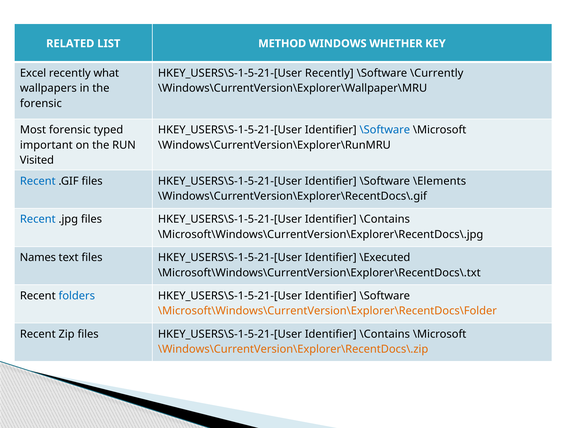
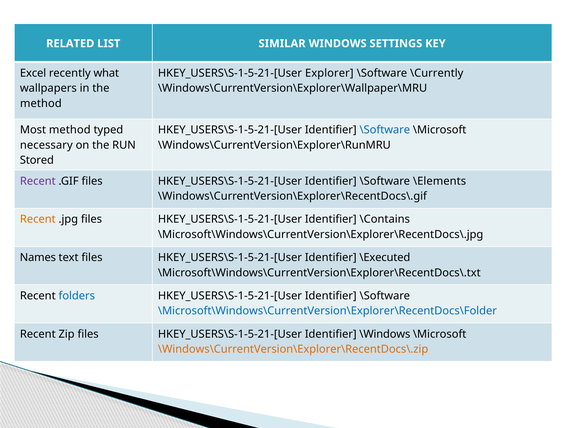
METHOD: METHOD -> SIMILAR
WHETHER: WHETHER -> SETTINGS
Recently at (329, 73): Recently -> Explorer
forensic at (41, 103): forensic -> method
Most forensic: forensic -> method
important: important -> necessary
Visited: Visited -> Stored
Recent at (38, 181) colour: blue -> purple
Recent at (38, 219) colour: blue -> orange
\Microsoft\Windows\CurrentVersion\Explorer\RecentDocs\Folder colour: orange -> blue
\Contains at (385, 334): \Contains -> \Windows
